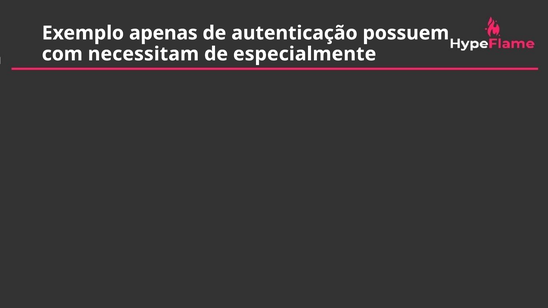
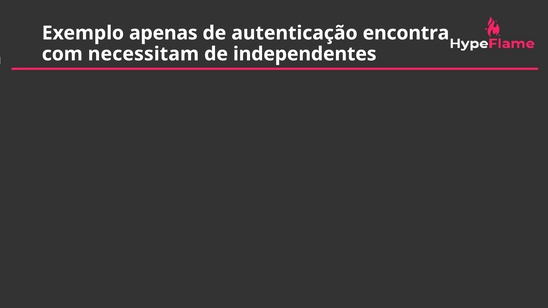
possuem: possuem -> encontra
especialmente: especialmente -> independentes
